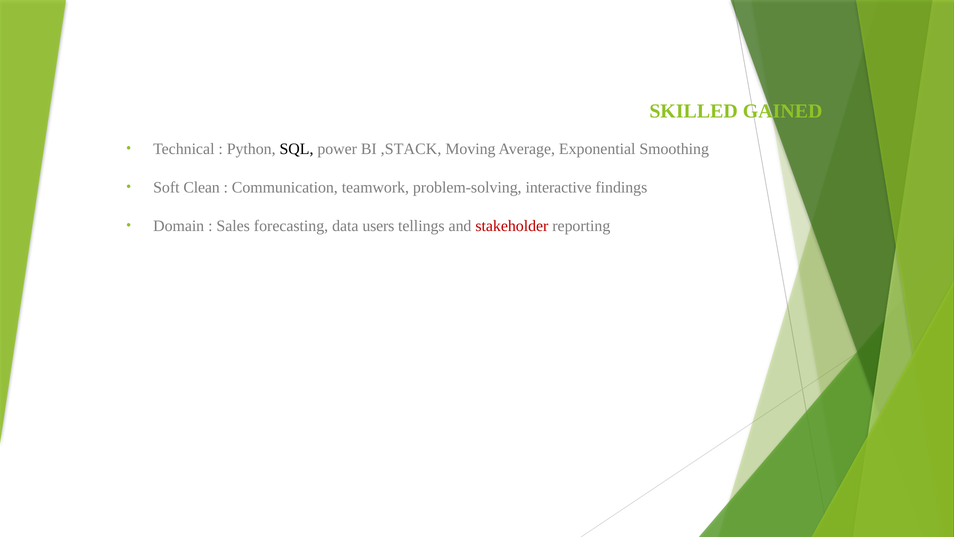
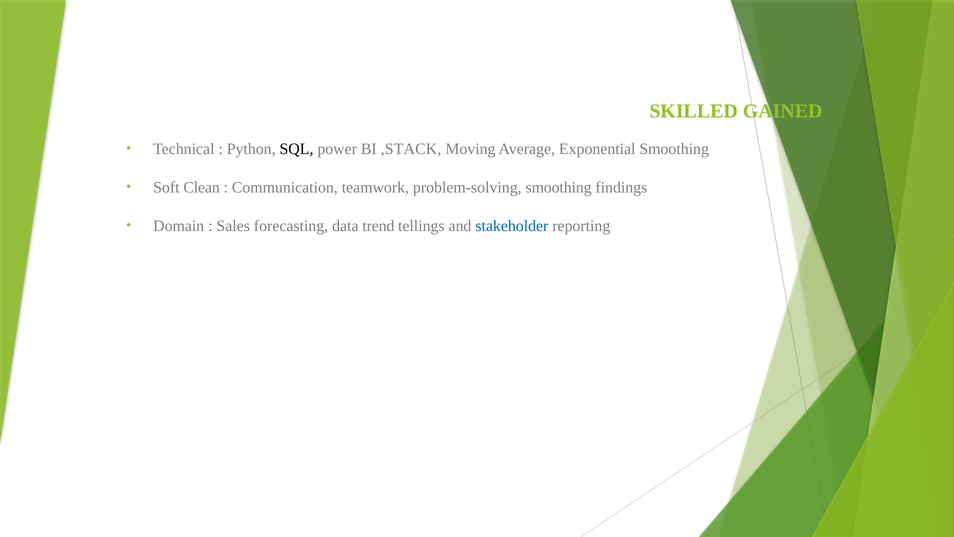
problem-solving interactive: interactive -> smoothing
users: users -> trend
stakeholder colour: red -> blue
